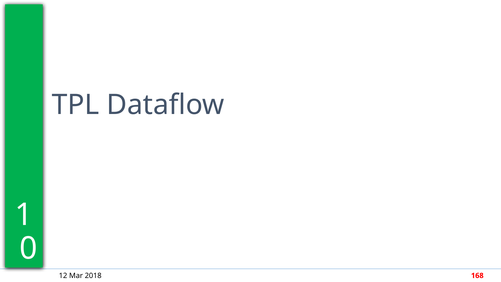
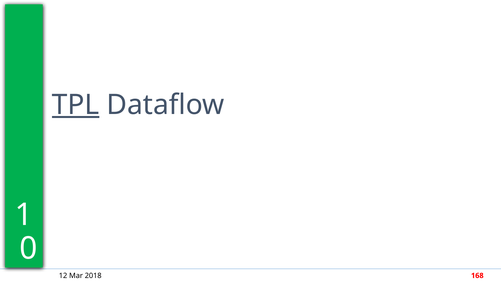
TPL underline: none -> present
